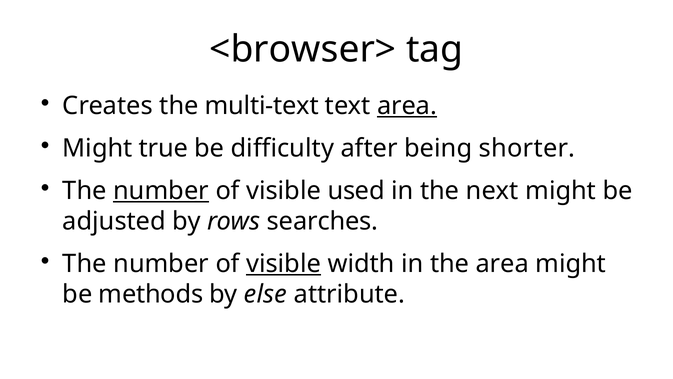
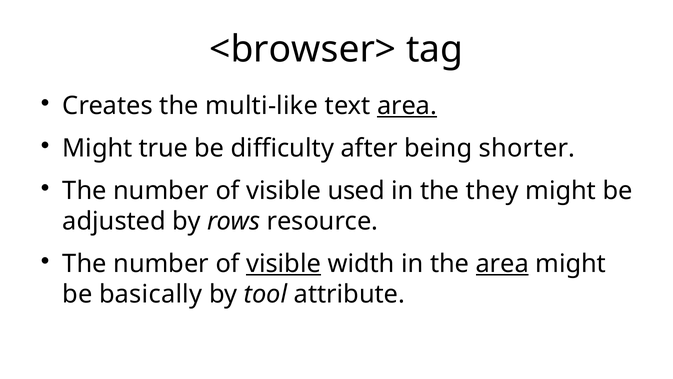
multi-text: multi-text -> multi-like
number at (161, 191) underline: present -> none
next: next -> they
searches: searches -> resource
area at (502, 264) underline: none -> present
methods: methods -> basically
else: else -> tool
